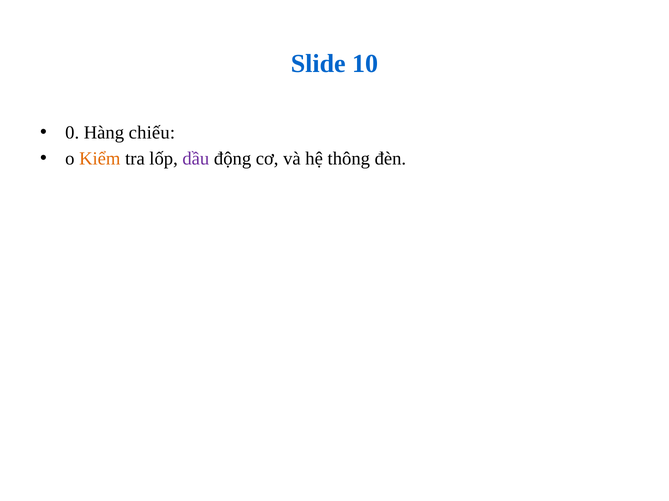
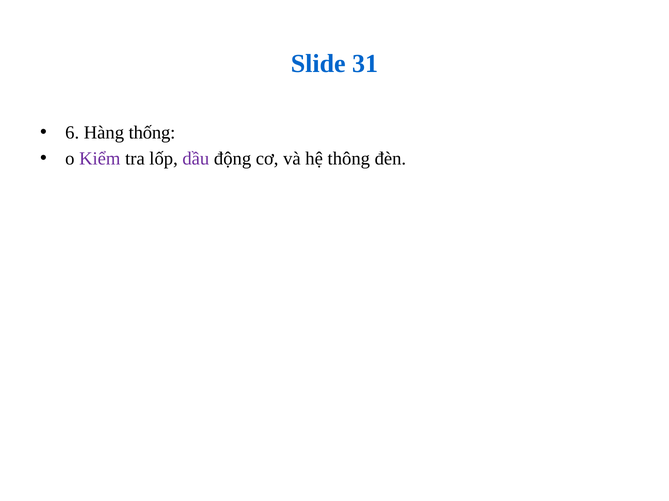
10: 10 -> 31
0: 0 -> 6
chiếu: chiếu -> thống
Kiểm colour: orange -> purple
